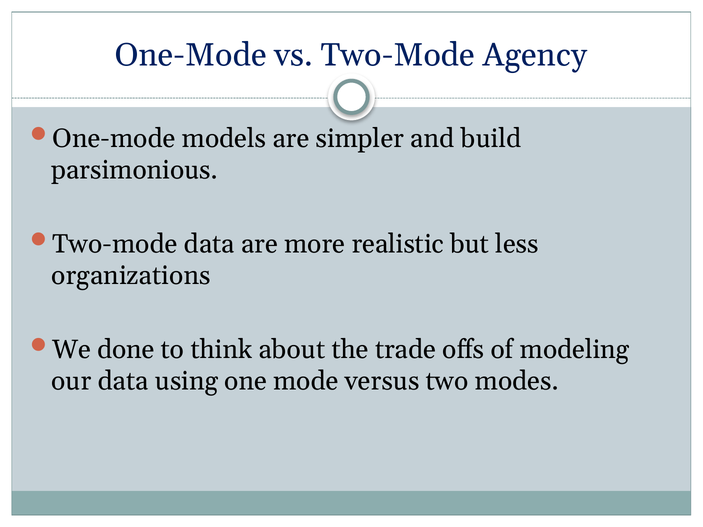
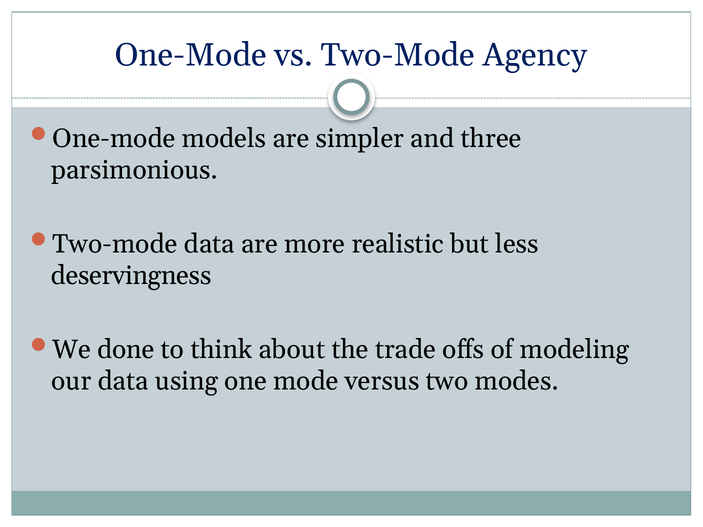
build: build -> three
organizations: organizations -> deservingness
